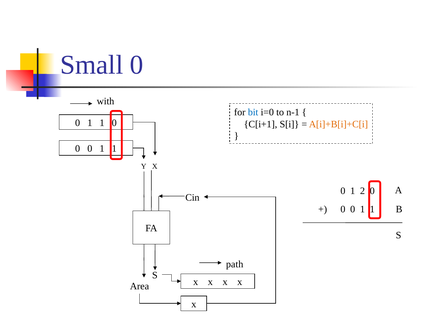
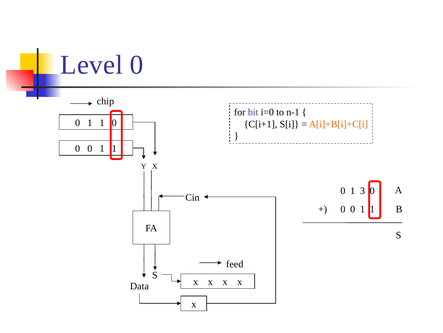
Small: Small -> Level
with: with -> chip
bit colour: blue -> purple
2: 2 -> 3
path: path -> feed
Area: Area -> Data
